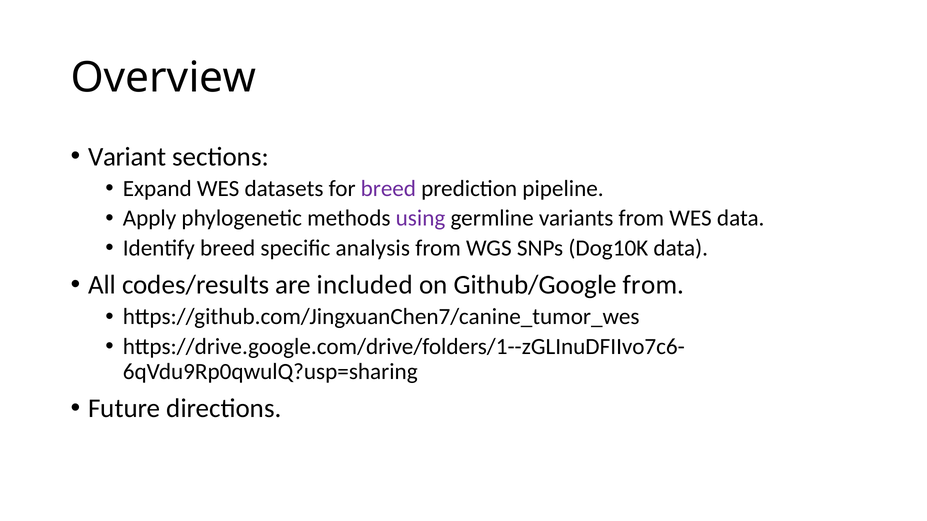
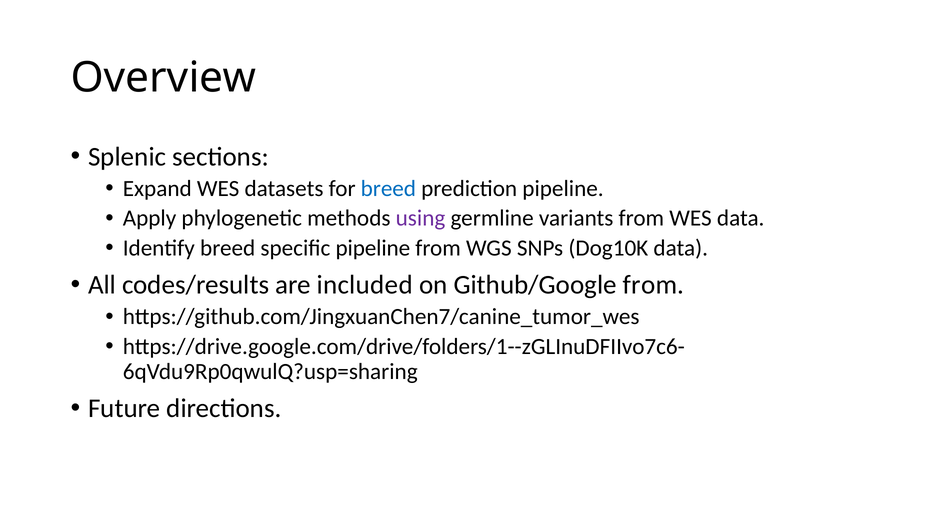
Variant: Variant -> Splenic
breed at (388, 189) colour: purple -> blue
specific analysis: analysis -> pipeline
